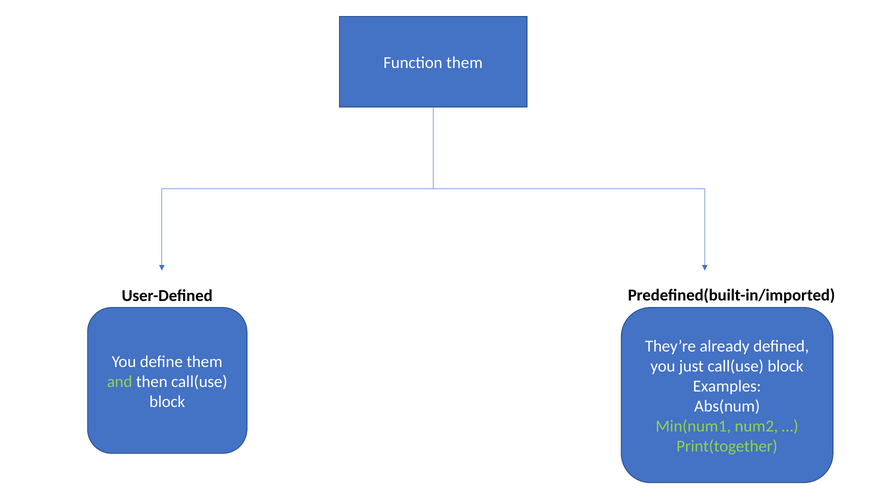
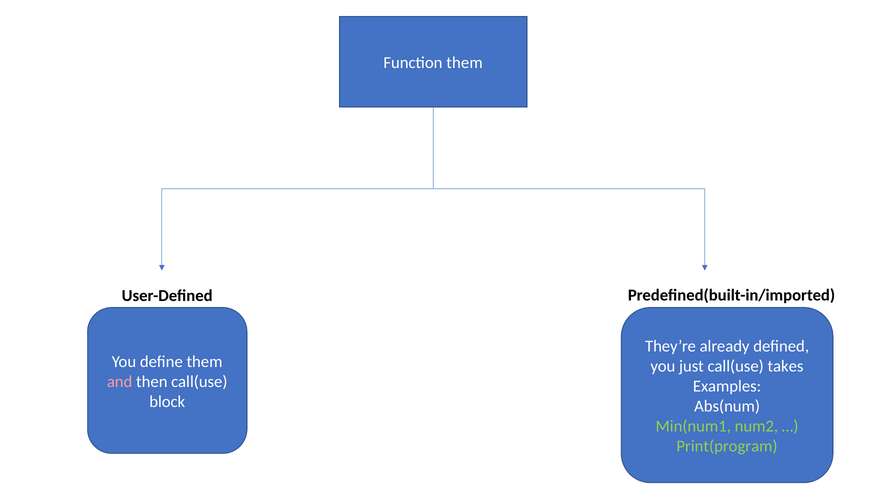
just call(use block: block -> takes
and colour: light green -> pink
Print(together: Print(together -> Print(program
